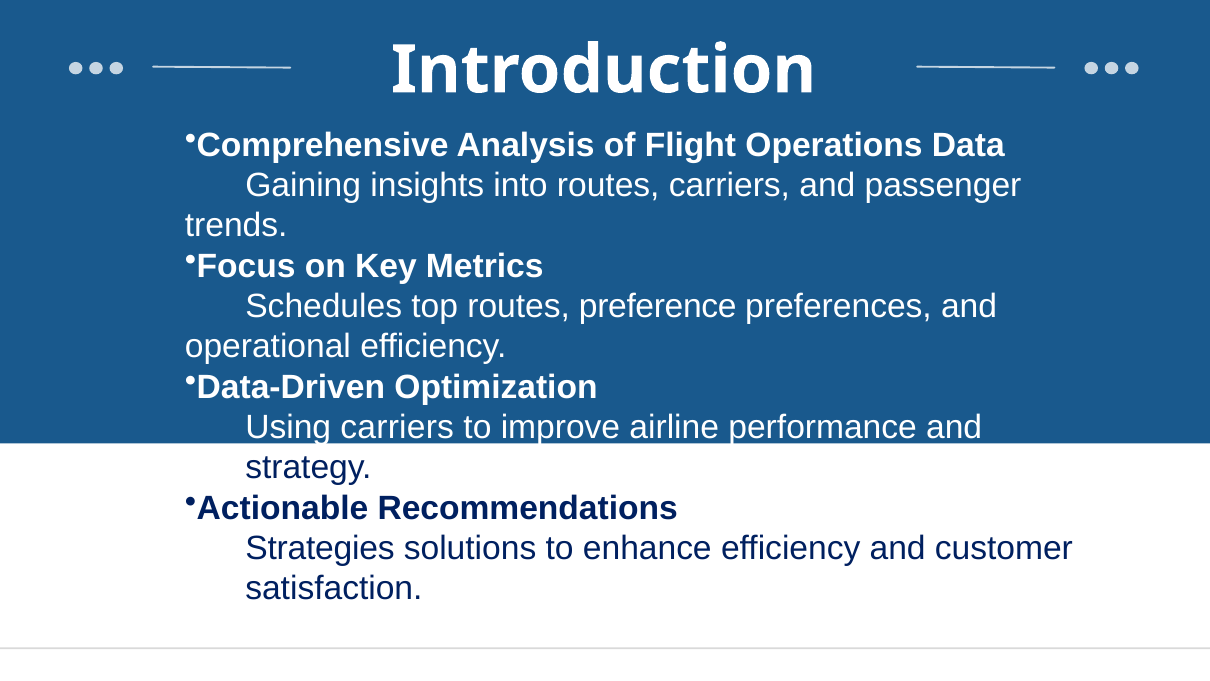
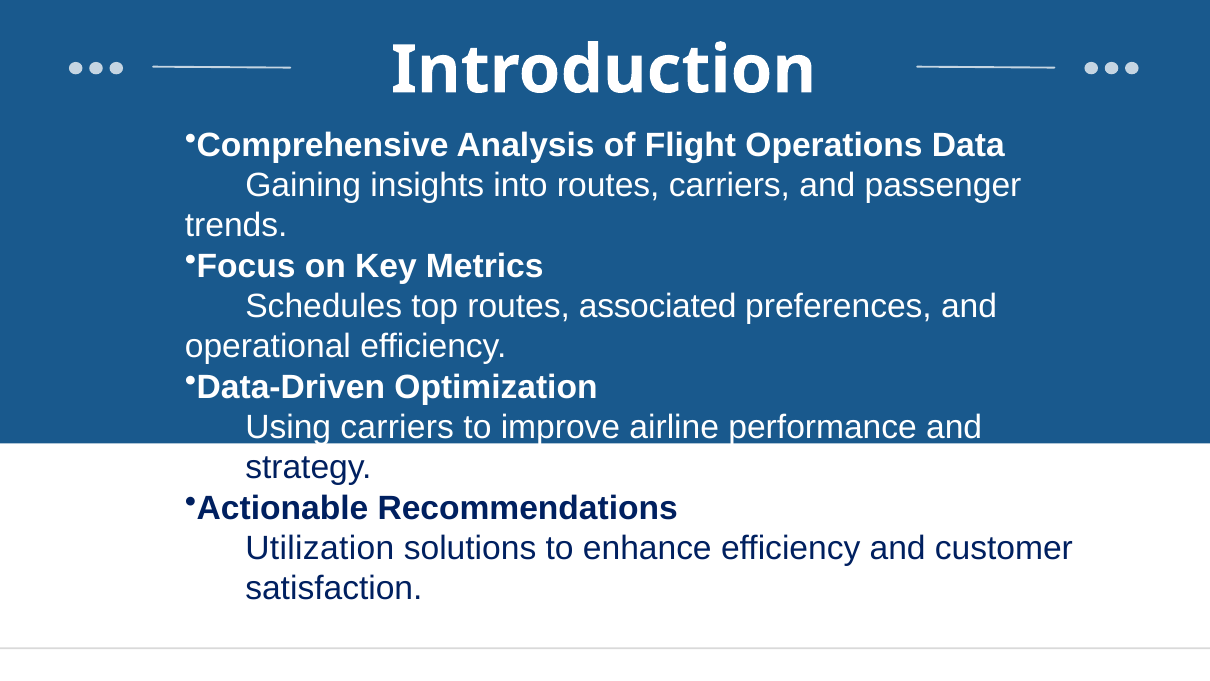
preference: preference -> associated
Strategies: Strategies -> Utilization
